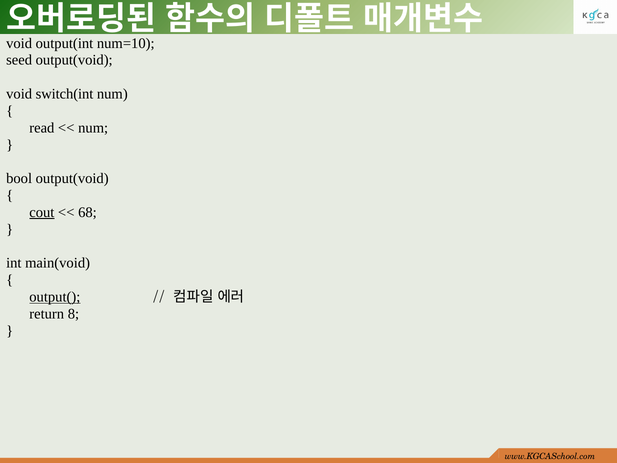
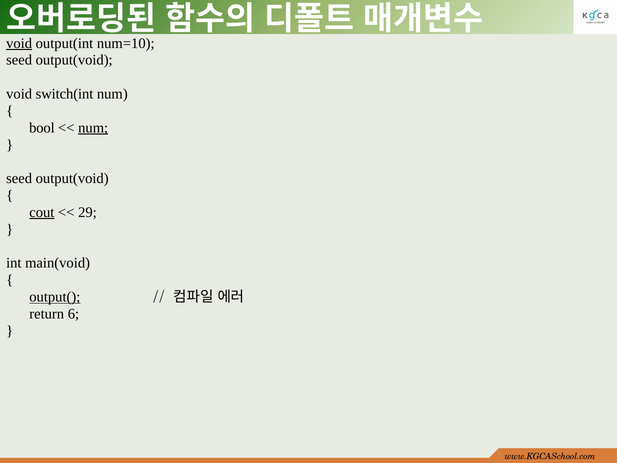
void at (19, 43) underline: none -> present
read: read -> bool
num at (93, 128) underline: none -> present
bool at (19, 178): bool -> seed
68: 68 -> 29
8: 8 -> 6
